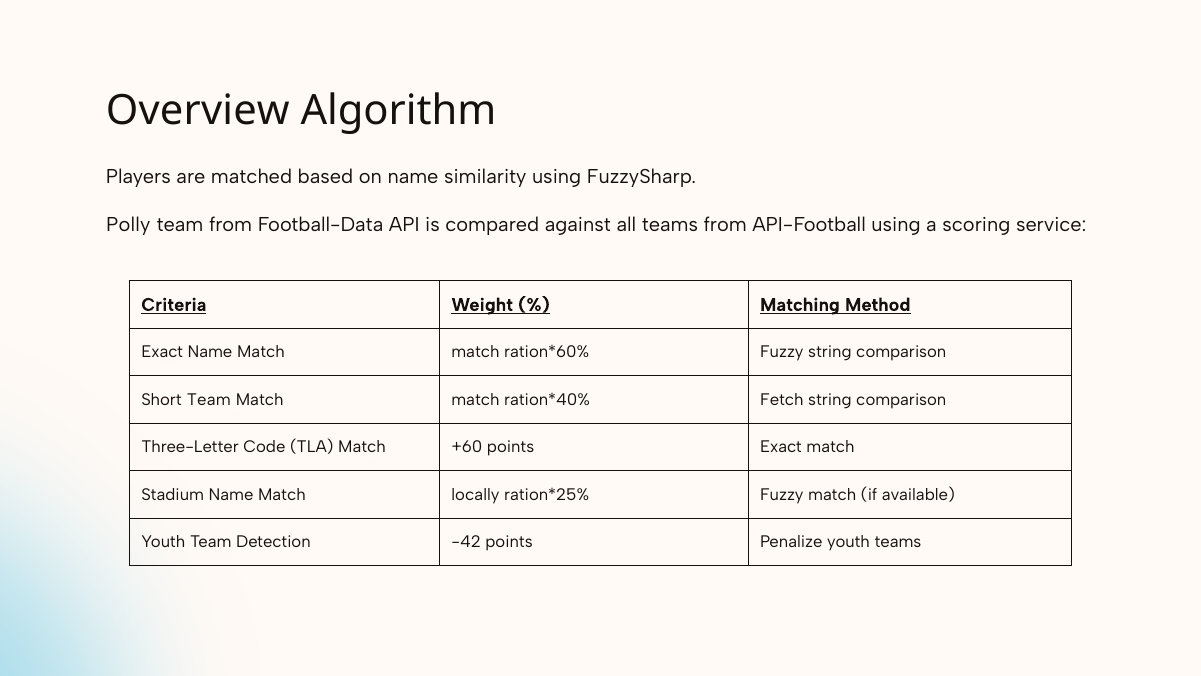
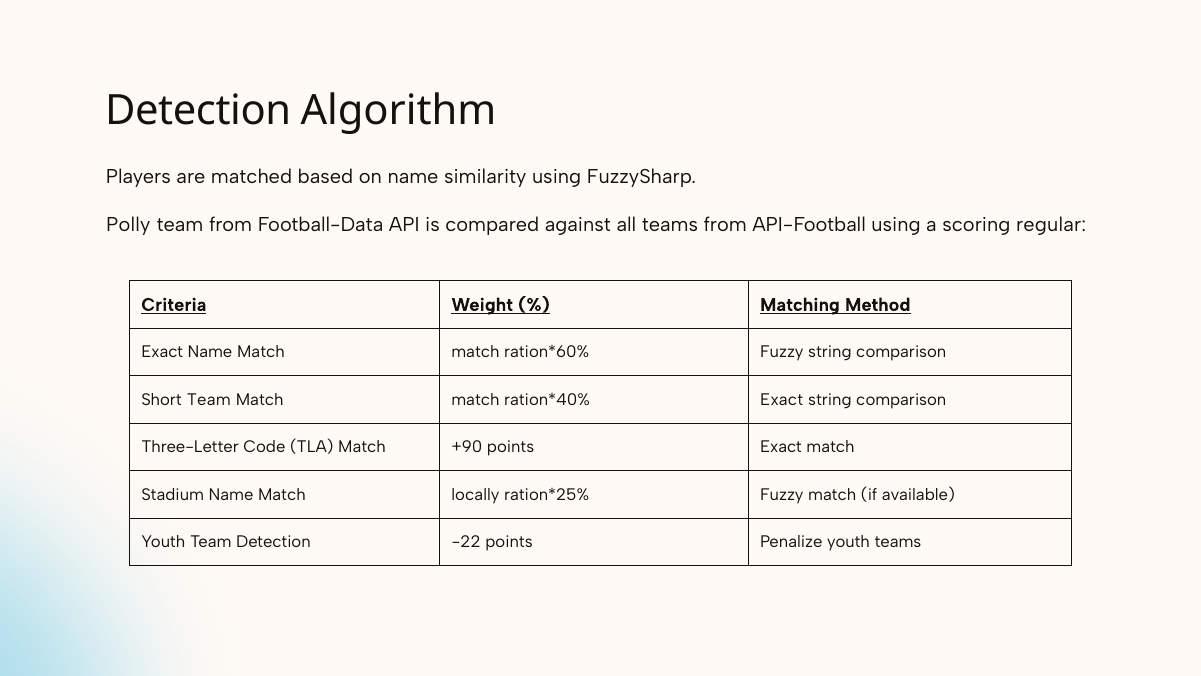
Overview at (198, 110): Overview -> Detection
service: service -> regular
Fetch at (782, 400): Fetch -> Exact
+60: +60 -> +90
-42: -42 -> -22
